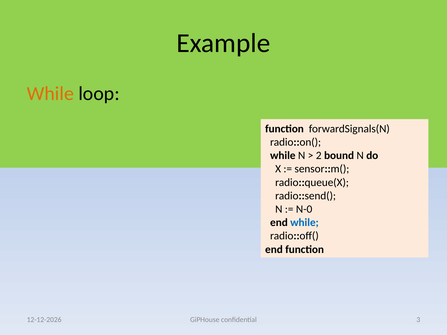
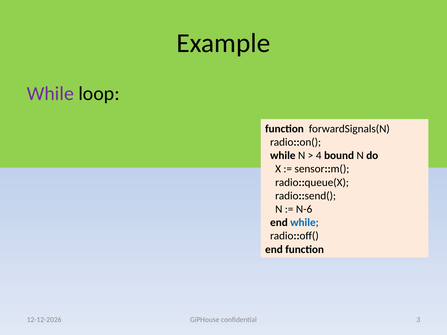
While at (50, 94) colour: orange -> purple
2: 2 -> 4
N-0: N-0 -> N-6
